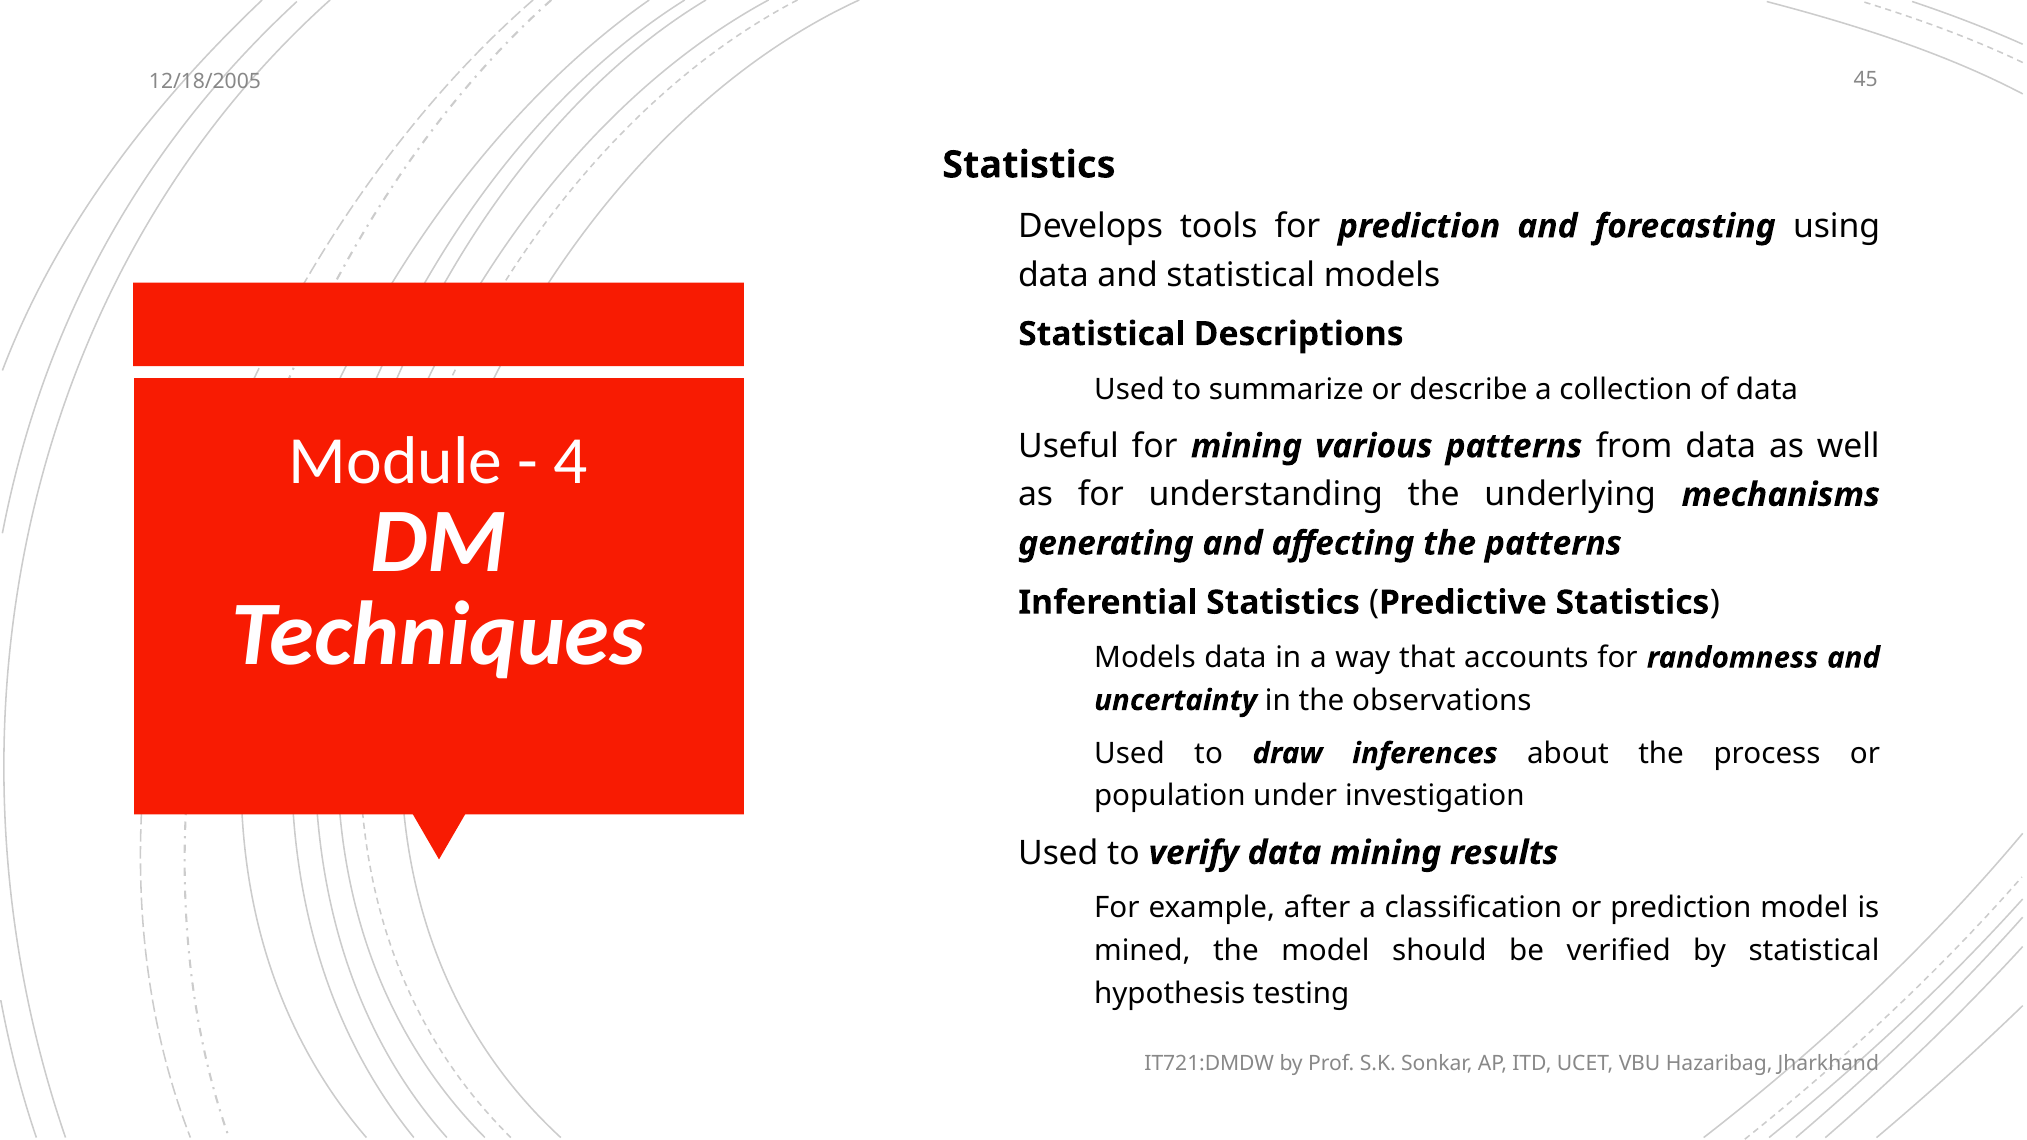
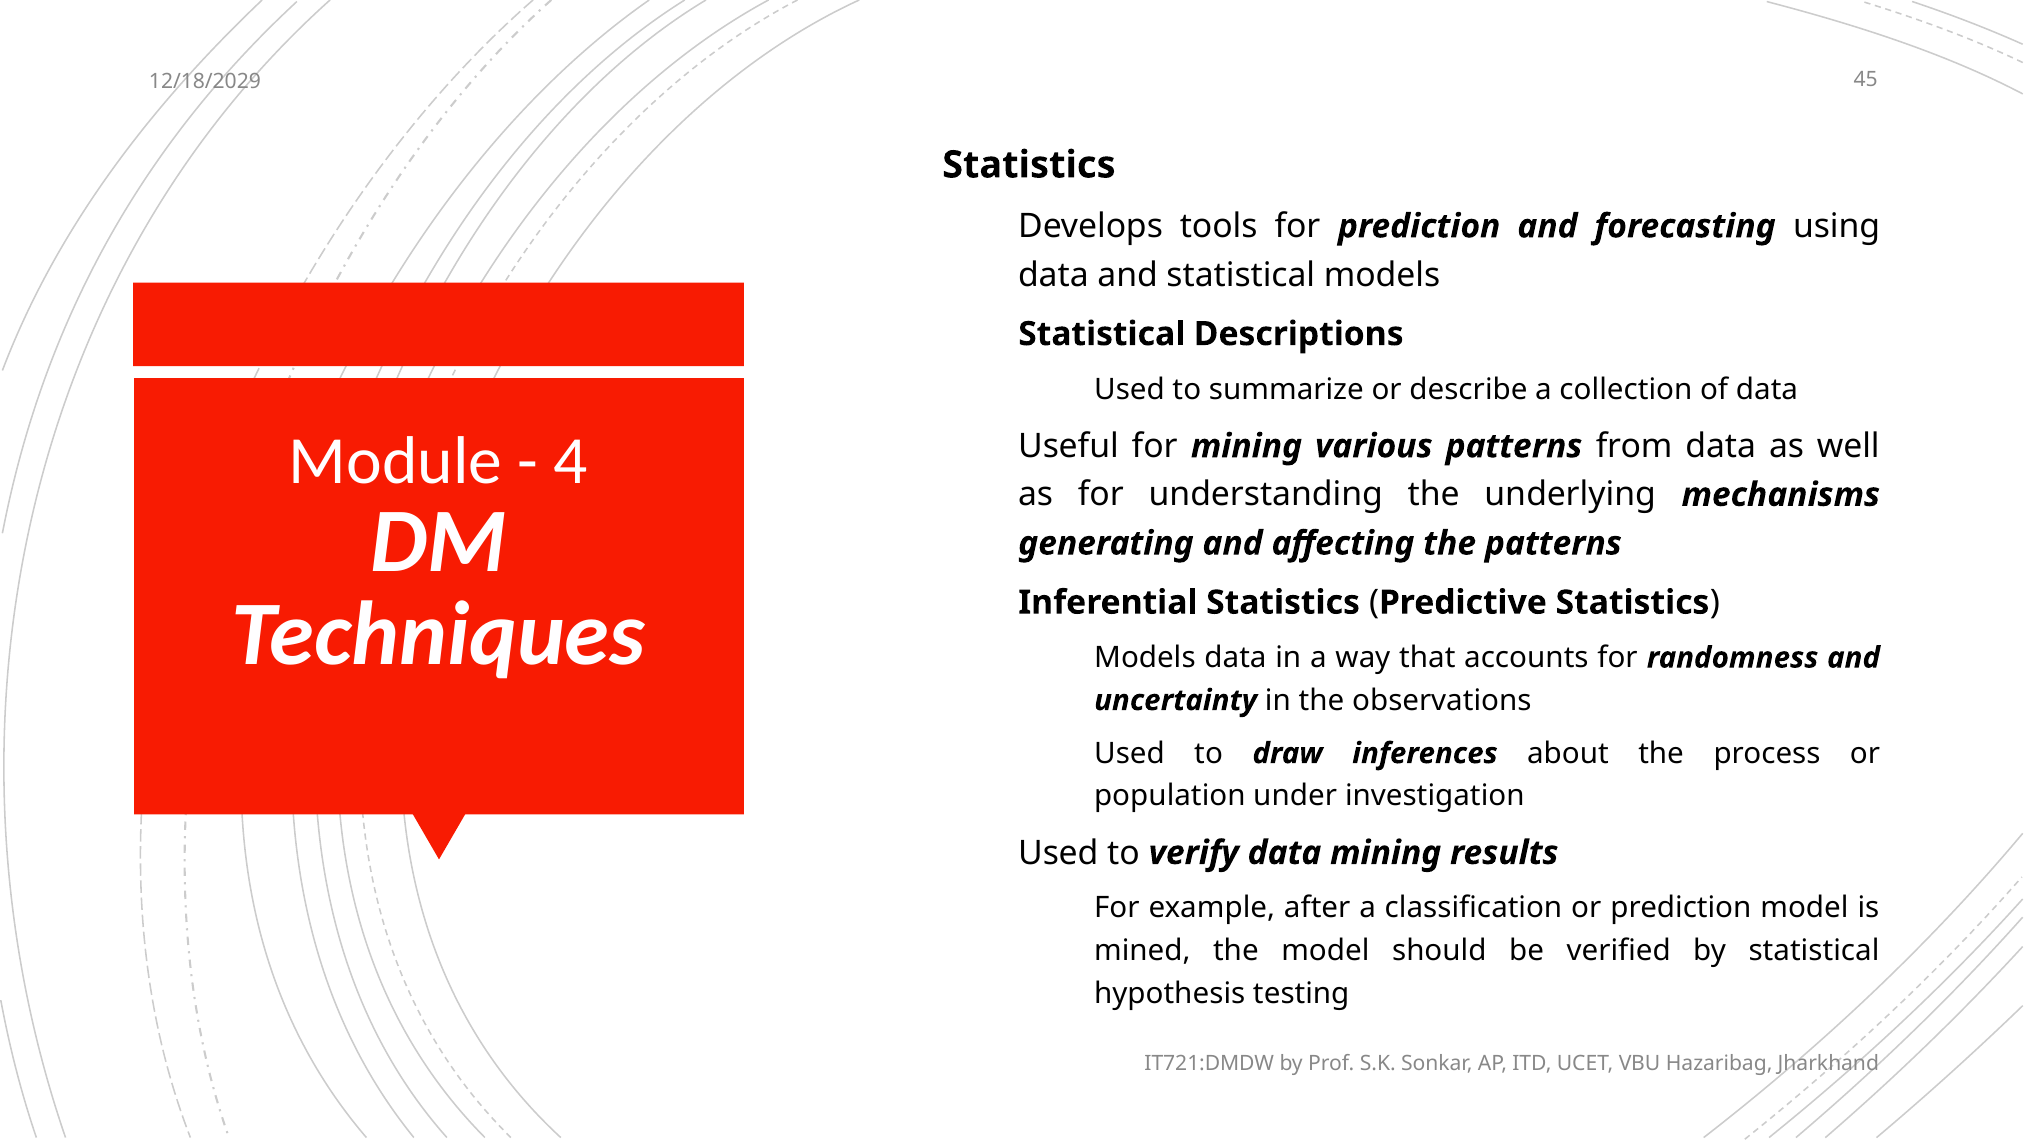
12/18/2005: 12/18/2005 -> 12/18/2029
